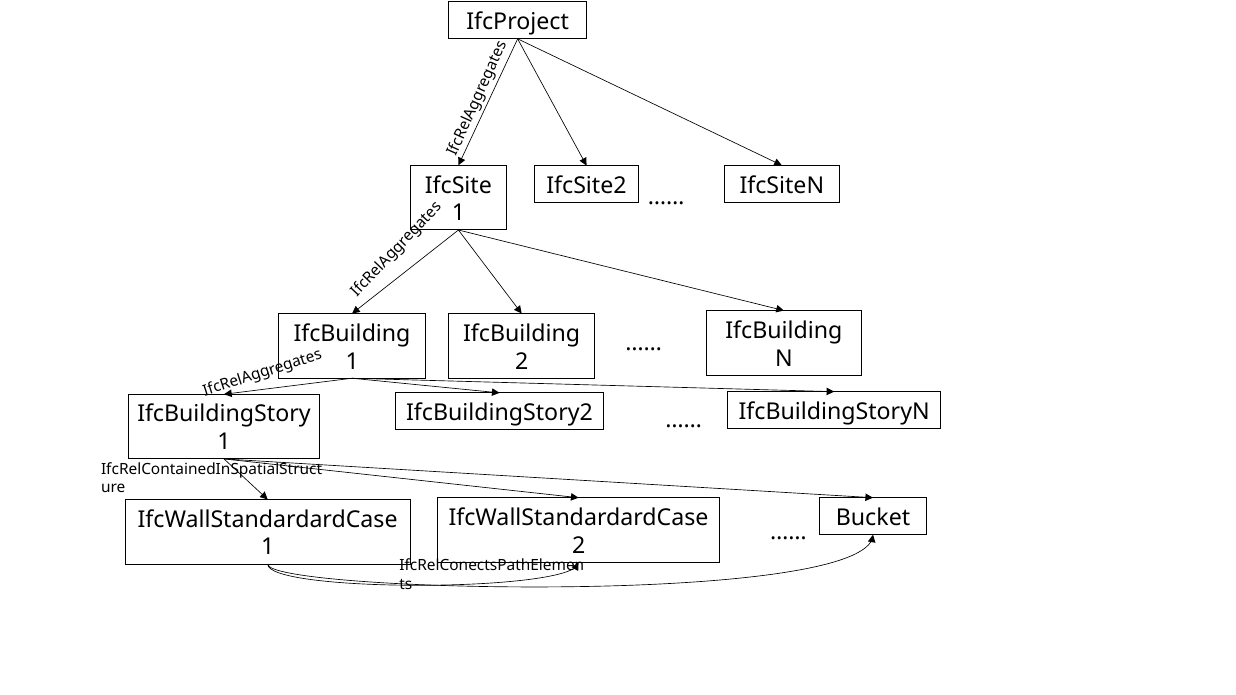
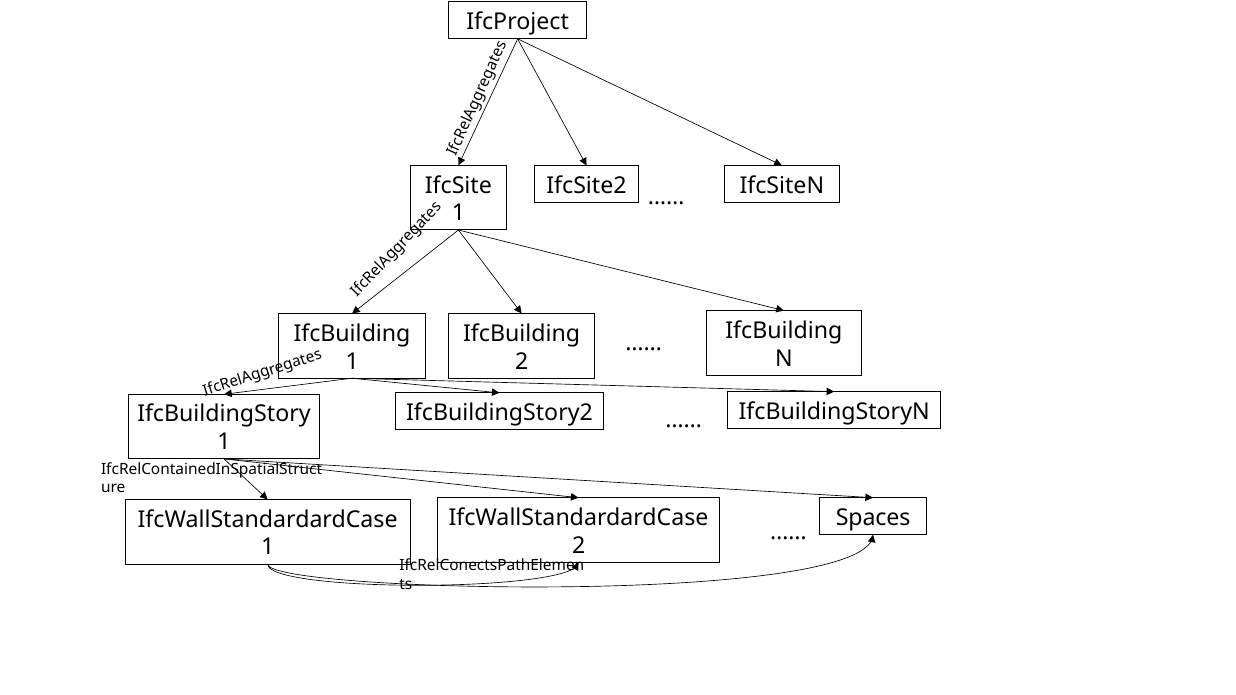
Bucket: Bucket -> Spaces
